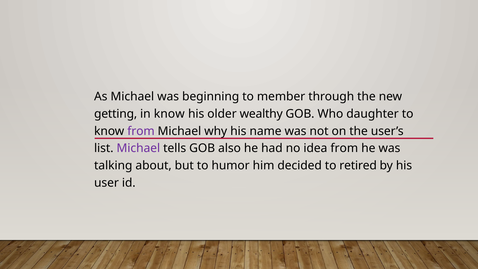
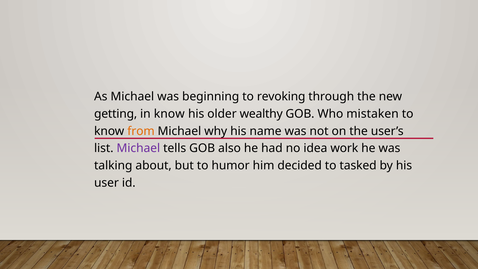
member: member -> revoking
daughter: daughter -> mistaken
from at (141, 131) colour: purple -> orange
idea from: from -> work
retired: retired -> tasked
